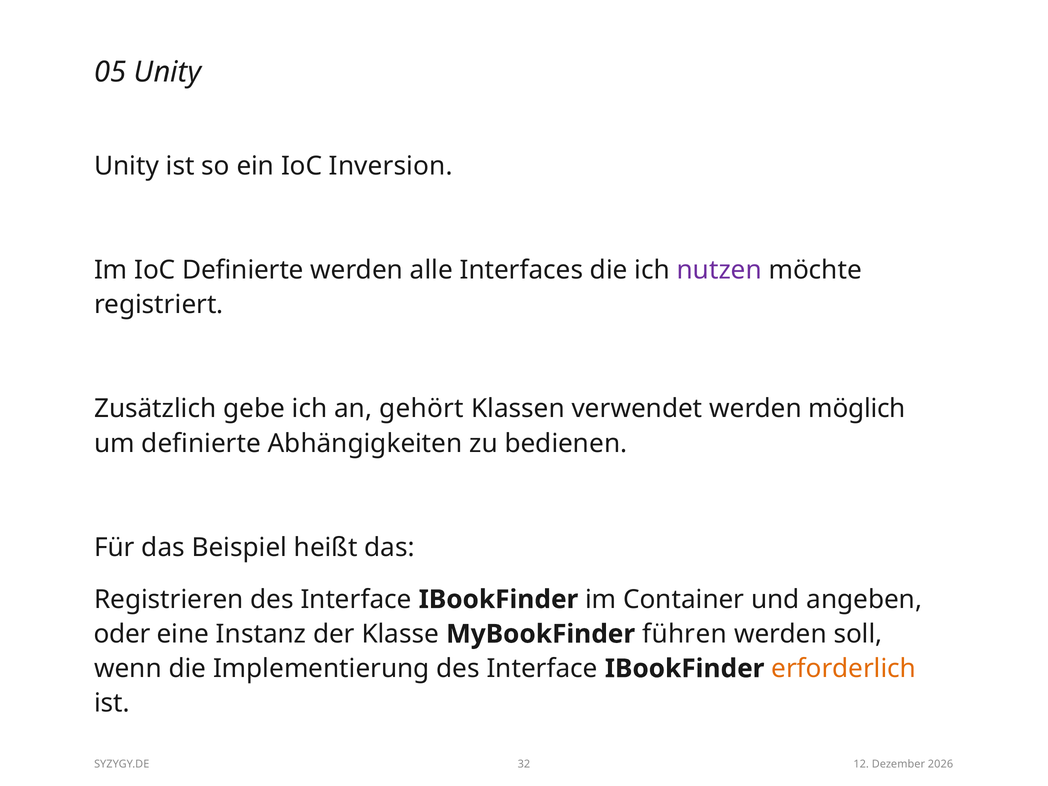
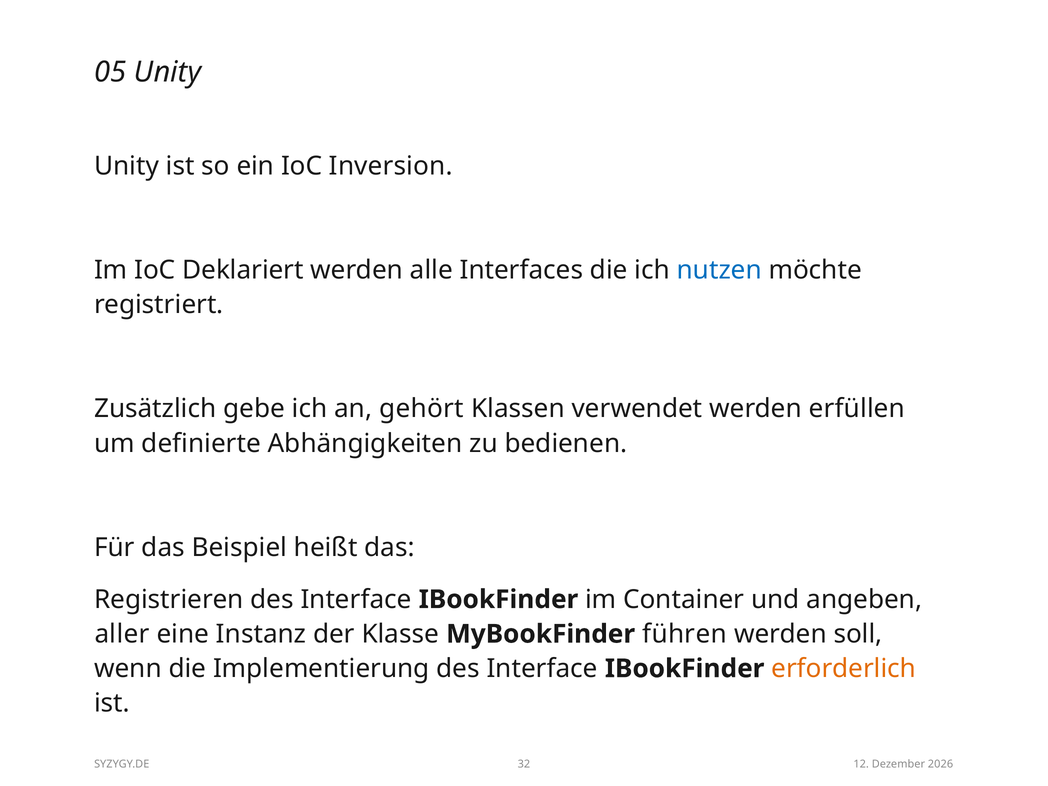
IoC Definierte: Definierte -> Deklariert
nutzen colour: purple -> blue
möglich: möglich -> erfüllen
oder: oder -> aller
